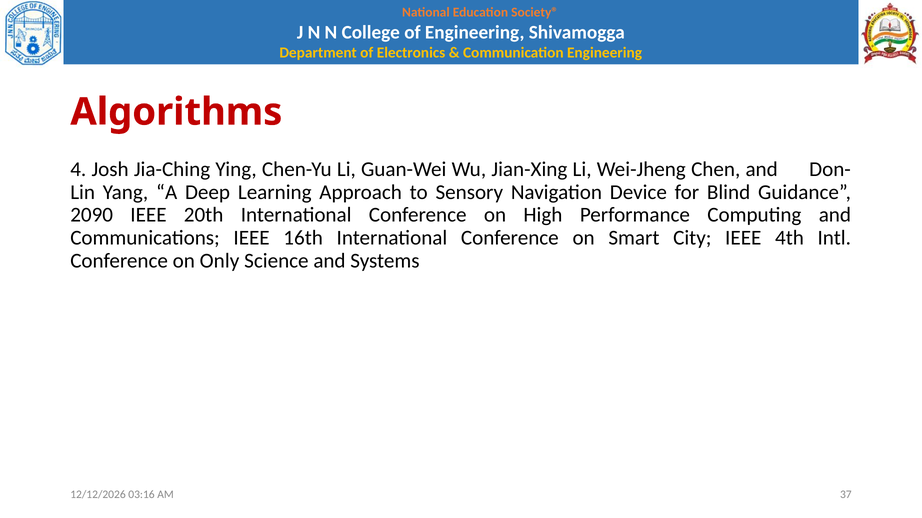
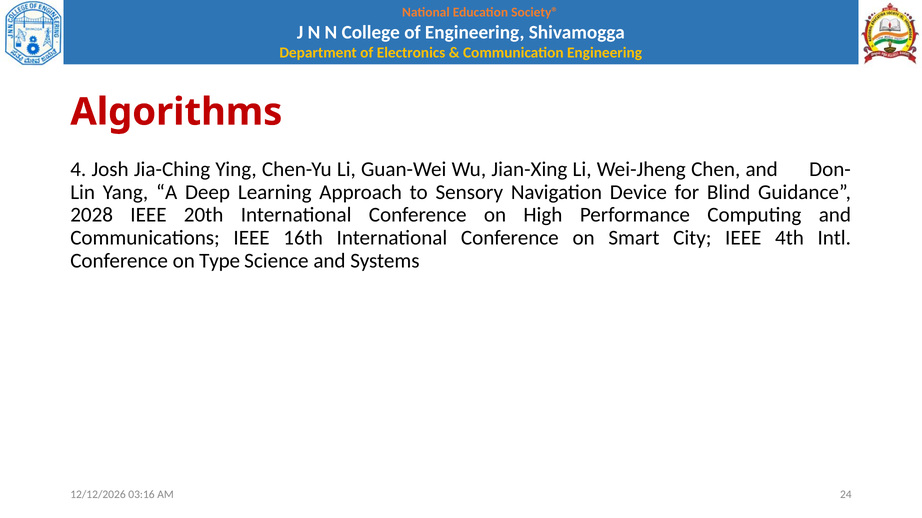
2090: 2090 -> 2028
Only: Only -> Type
37: 37 -> 24
